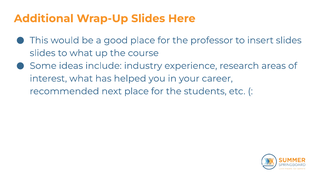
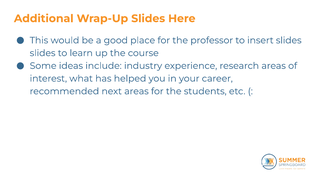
to what: what -> learn
next place: place -> areas
